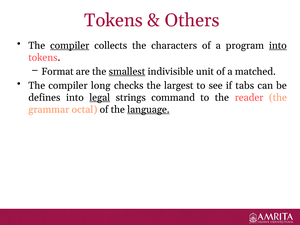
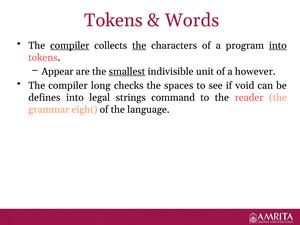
Others: Others -> Words
the at (139, 46) underline: none -> present
Format: Format -> Appear
matched: matched -> however
largest: largest -> spaces
tabs: tabs -> void
legal underline: present -> none
octal: octal -> eight
language underline: present -> none
